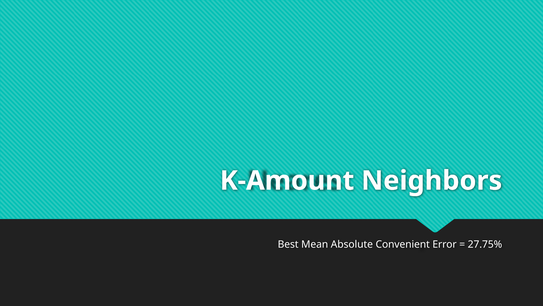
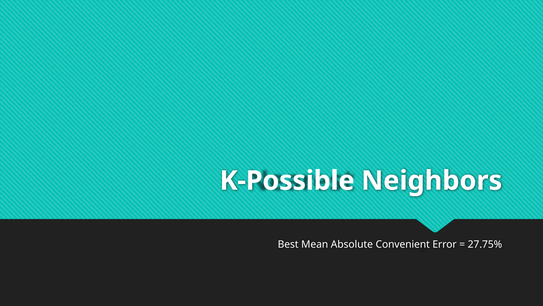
K-Amount: K-Amount -> K-Possible
